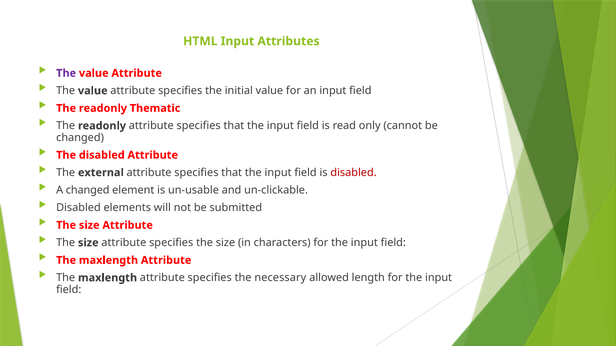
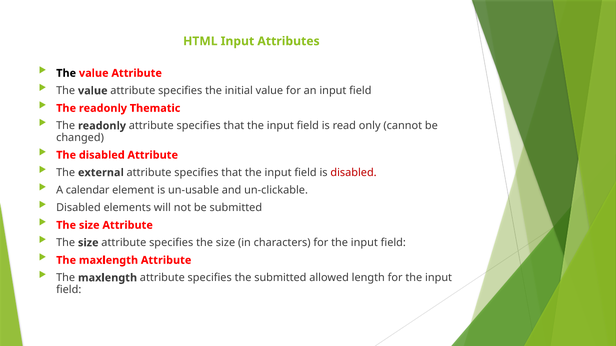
The at (66, 73) colour: purple -> black
A changed: changed -> calendar
the necessary: necessary -> submitted
